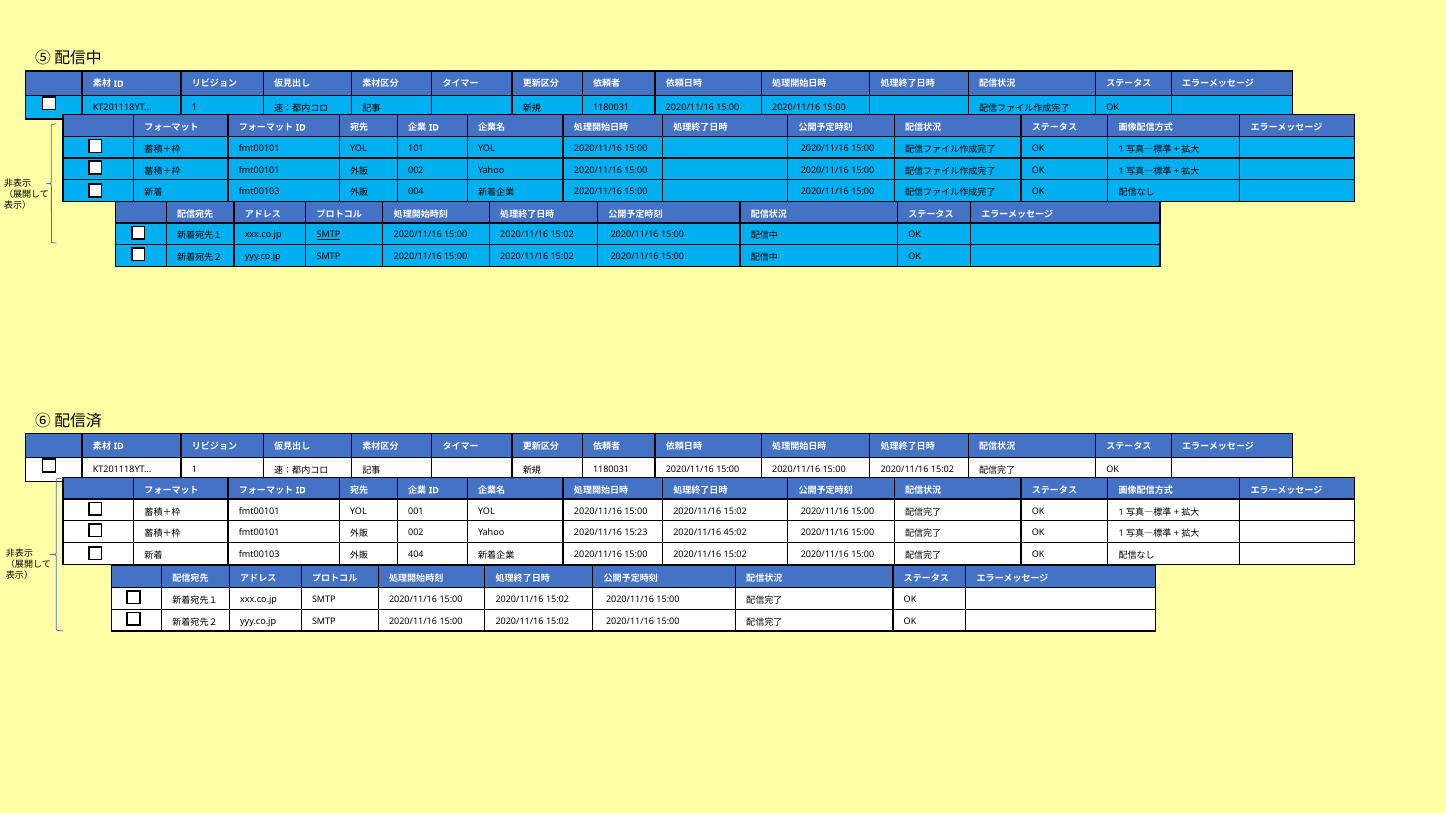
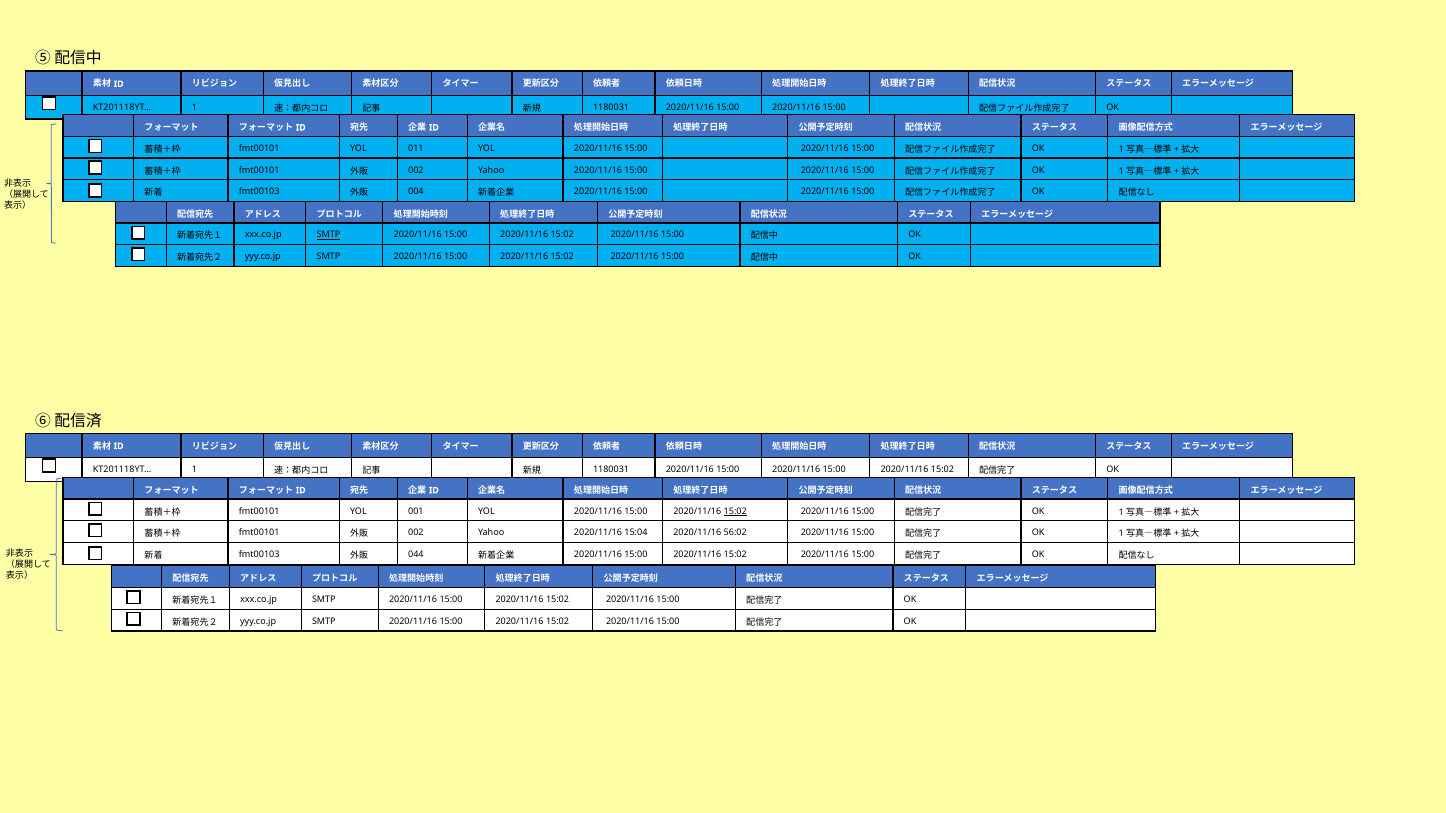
101: 101 -> 011
15:02 at (735, 511) underline: none -> present
15:23: 15:23 -> 15:04
45:02: 45:02 -> 56:02
404: 404 -> 044
